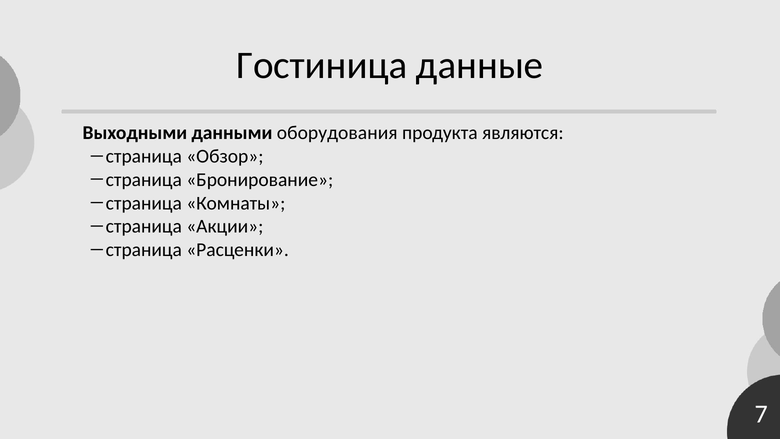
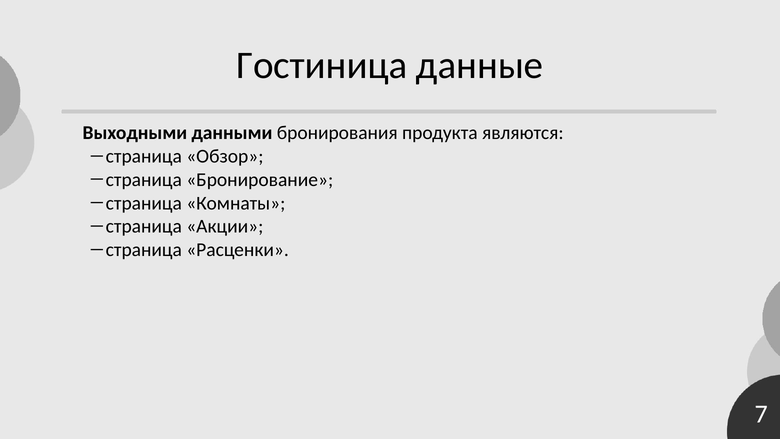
оборудования: оборудования -> бронирования
